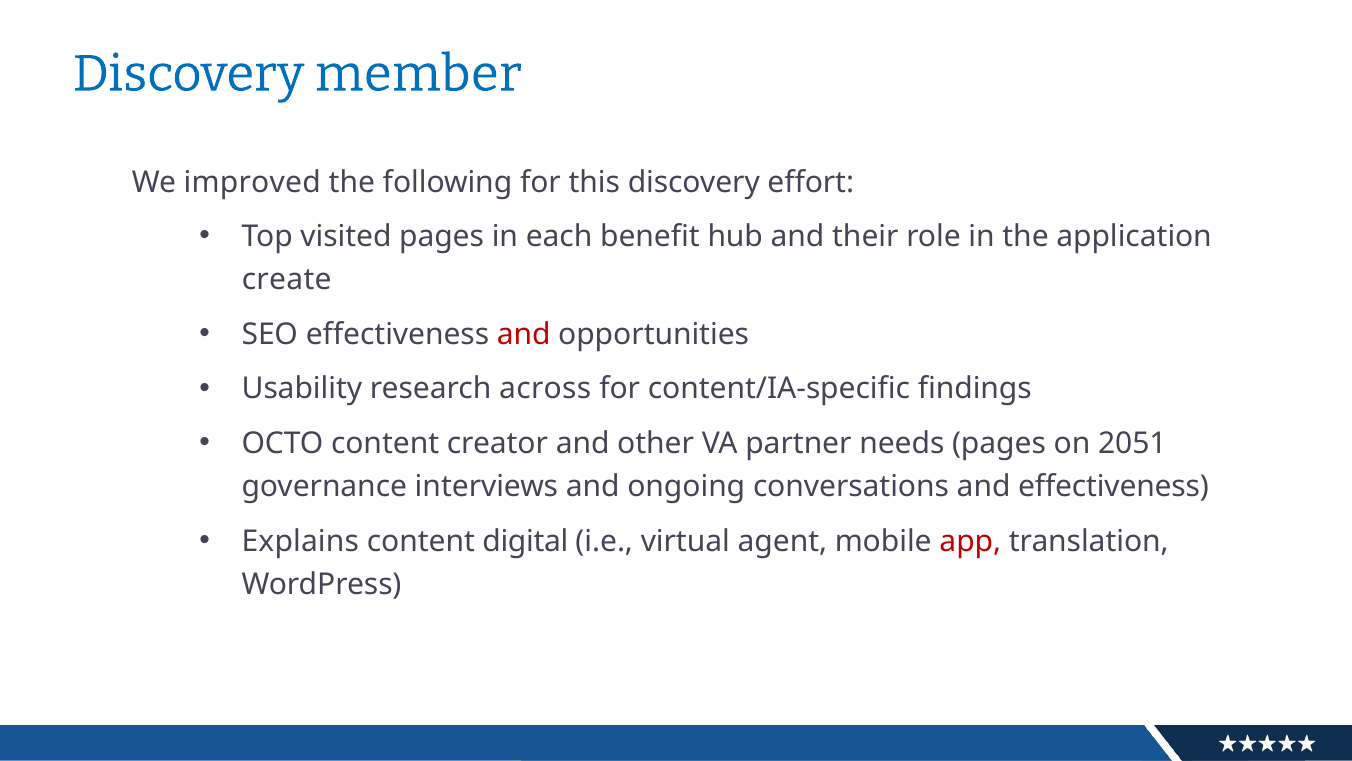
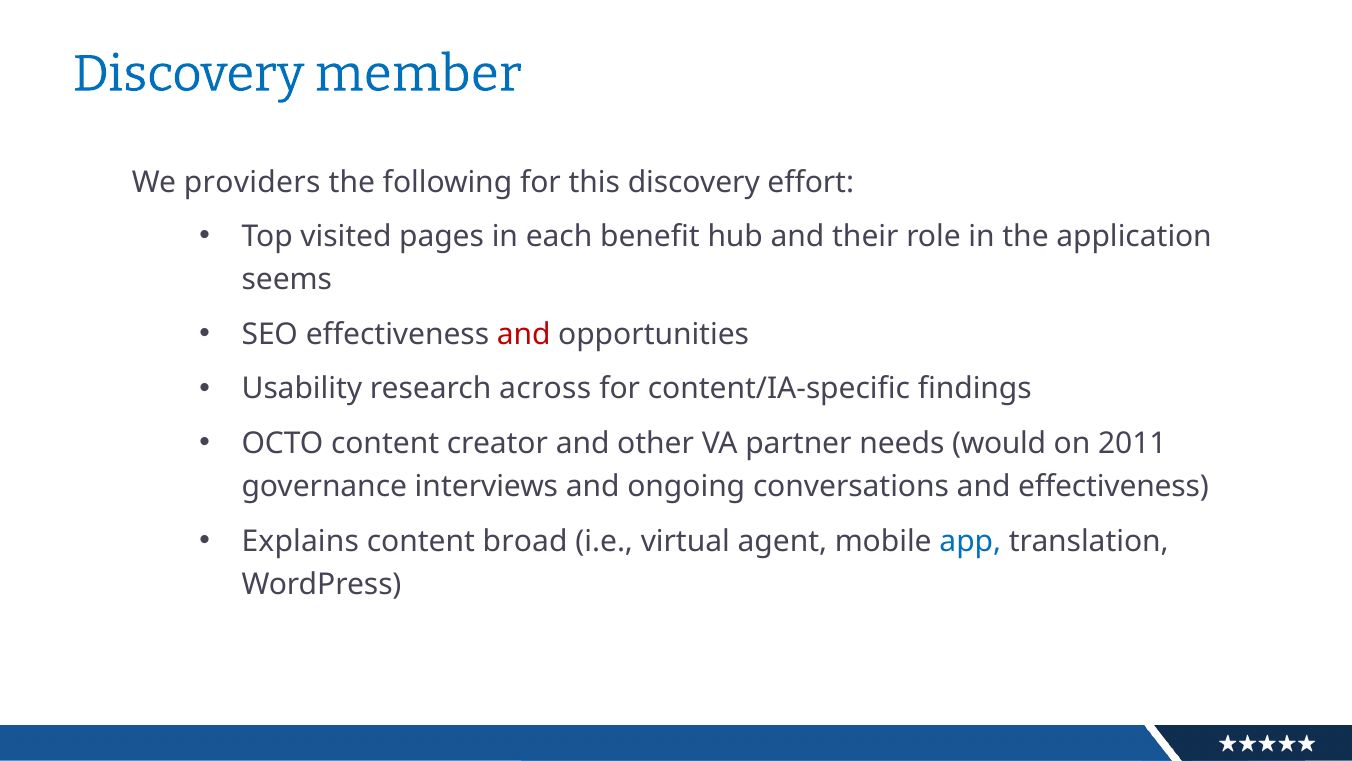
improved: improved -> providers
create: create -> seems
needs pages: pages -> would
2051: 2051 -> 2011
digital: digital -> broad
app colour: red -> blue
